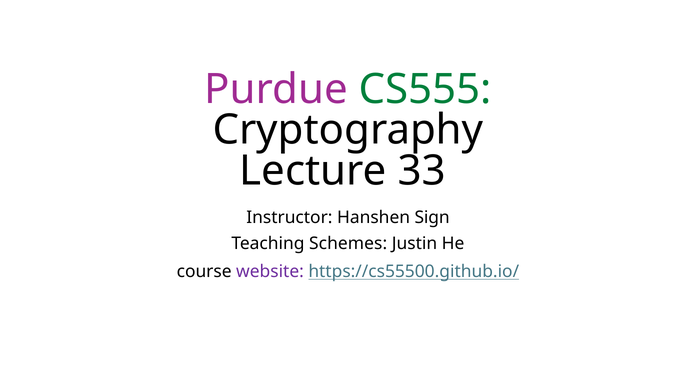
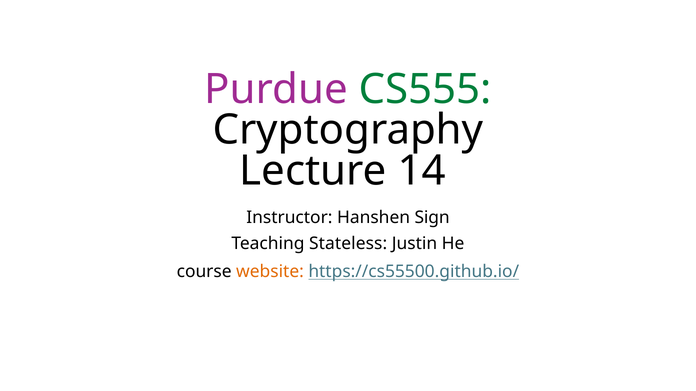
33: 33 -> 14
Schemes: Schemes -> Stateless
website colour: purple -> orange
